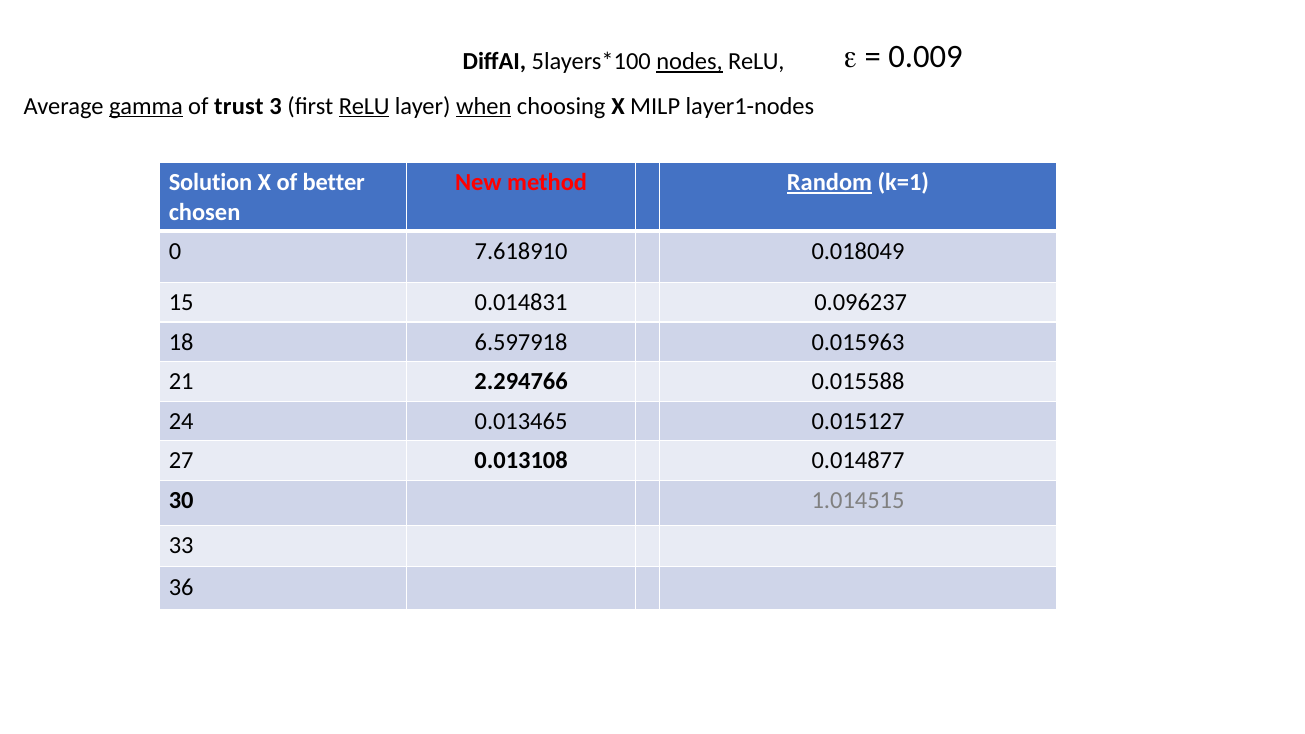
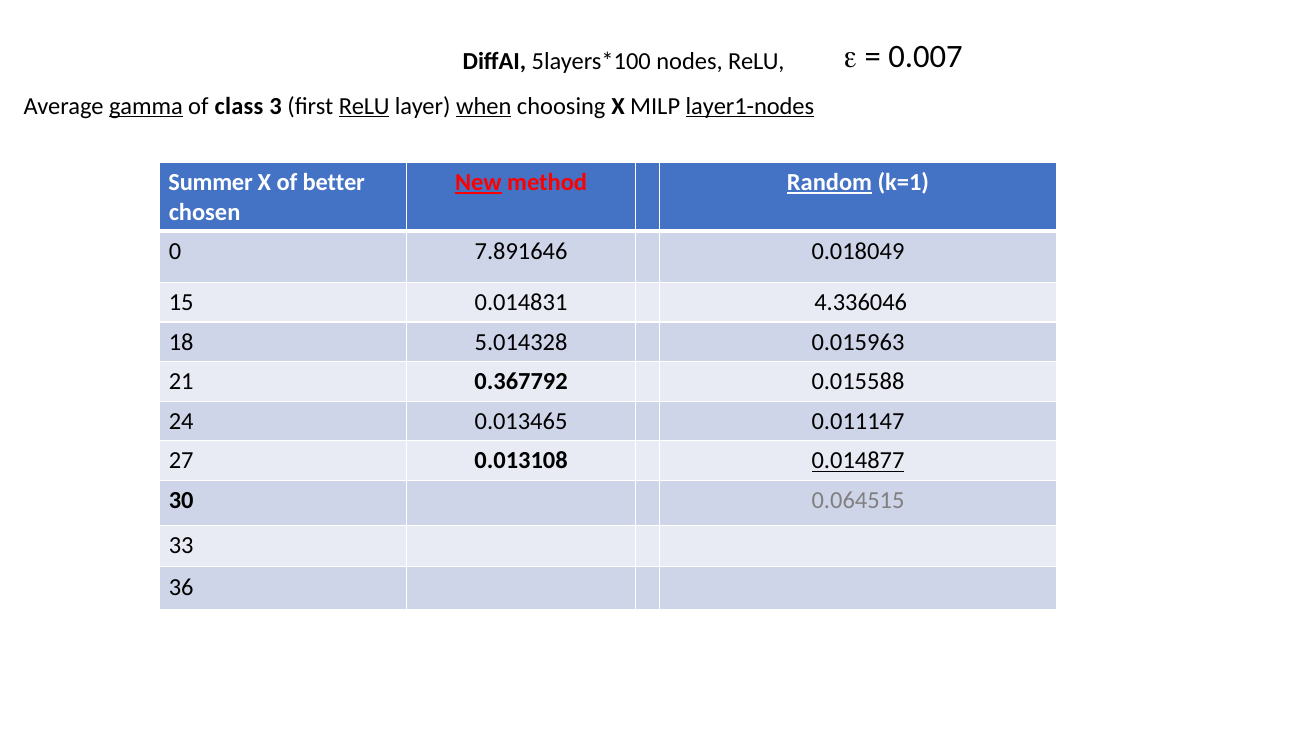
0.009: 0.009 -> 0.007
nodes underline: present -> none
trust: trust -> class
layer1-nodes underline: none -> present
Solution: Solution -> Summer
New underline: none -> present
7.618910: 7.618910 -> 7.891646
0.096237: 0.096237 -> 4.336046
6.597918: 6.597918 -> 5.014328
2.294766: 2.294766 -> 0.367792
0.015127: 0.015127 -> 0.011147
0.014877 underline: none -> present
1.014515: 1.014515 -> 0.064515
